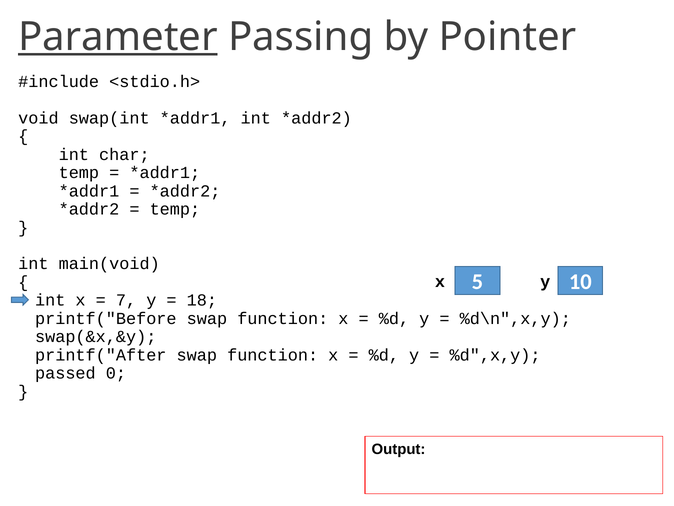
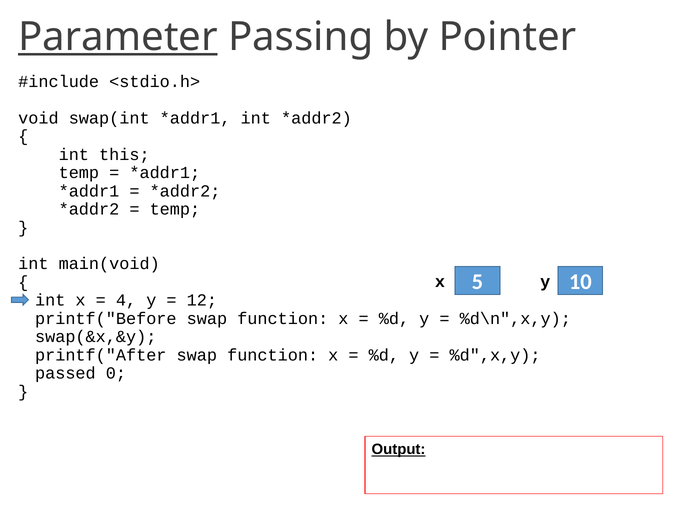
char: char -> this
7: 7 -> 4
18: 18 -> 12
Output underline: none -> present
